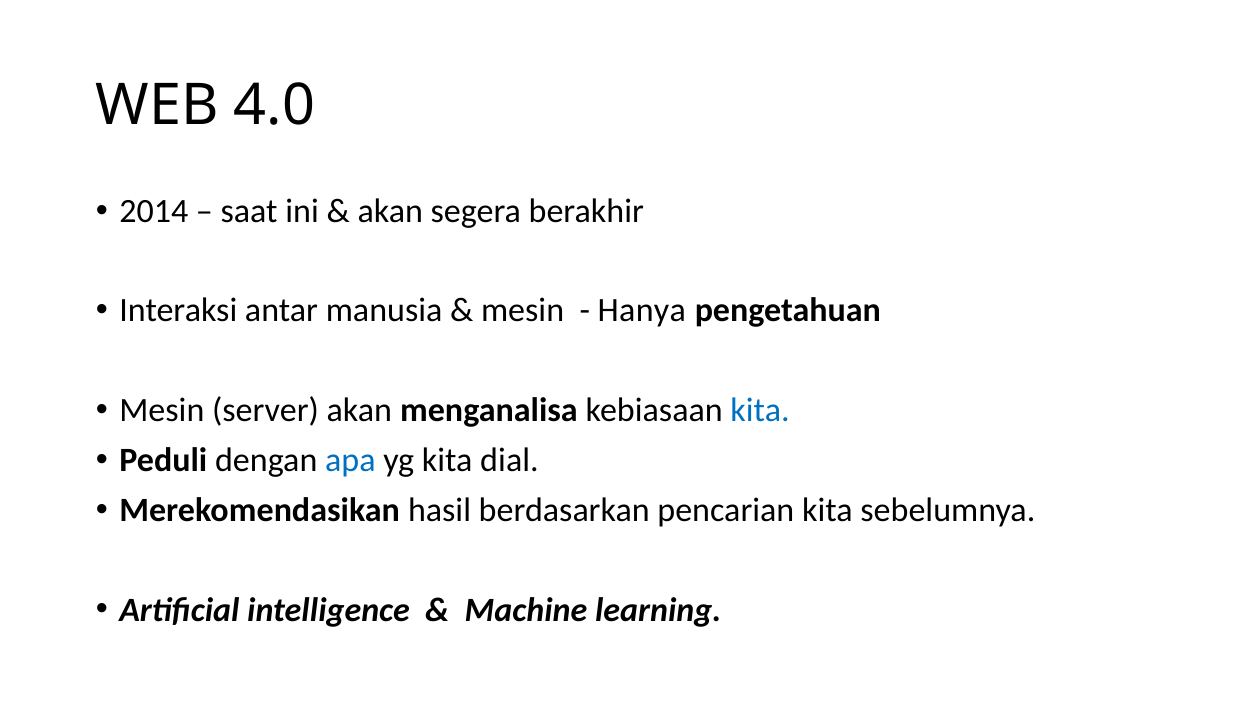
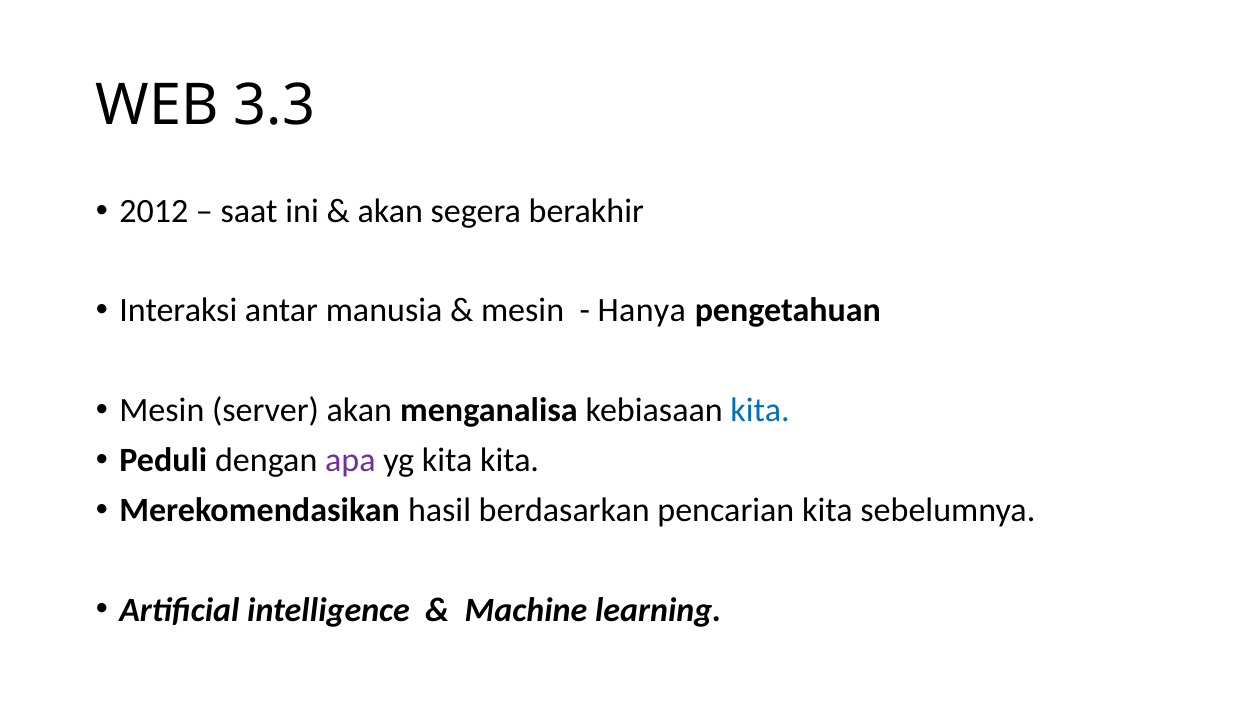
4.0: 4.0 -> 3.3
2014: 2014 -> 2012
apa colour: blue -> purple
kita dial: dial -> kita
